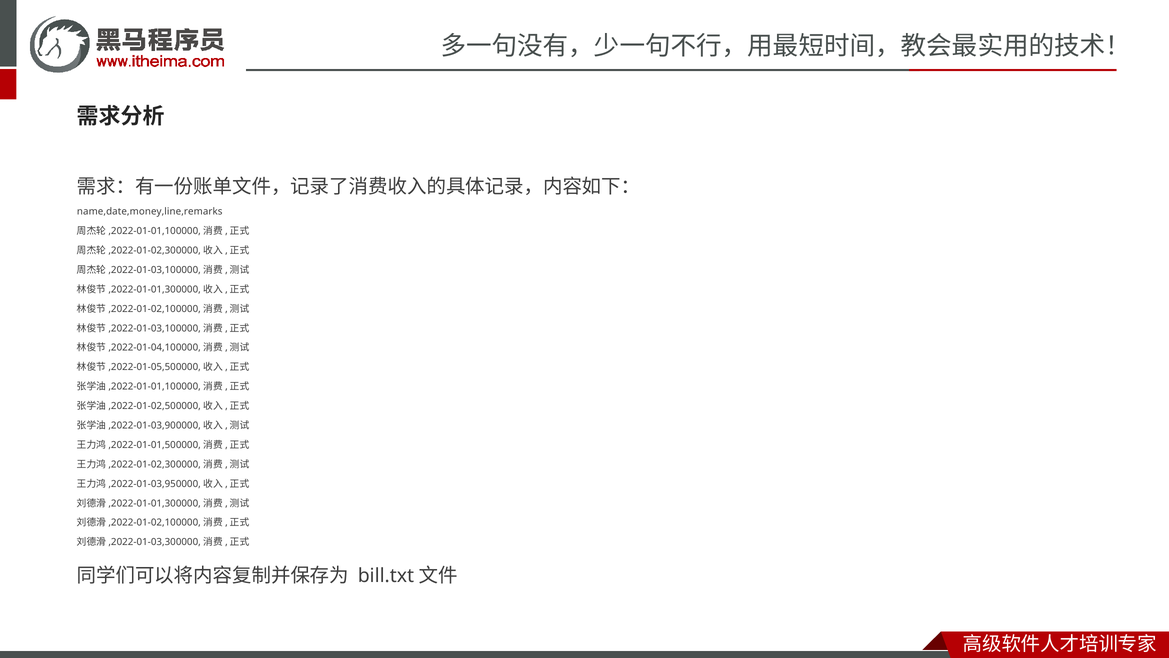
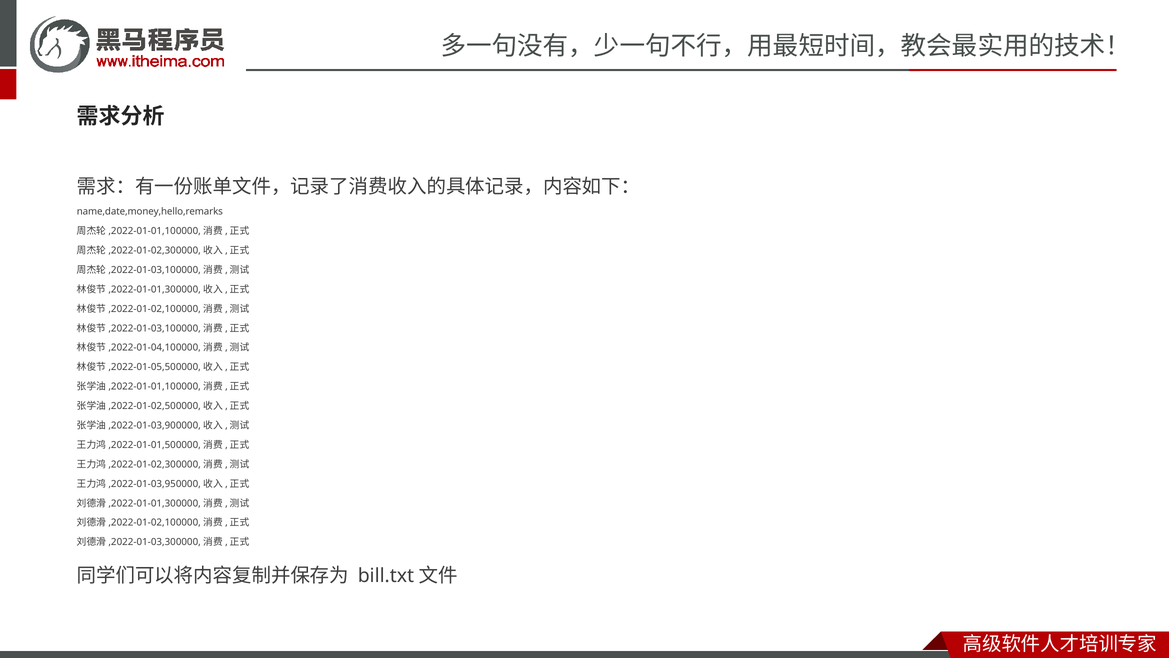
name,date,money,line,remarks: name,date,money,line,remarks -> name,date,money,hello,remarks
